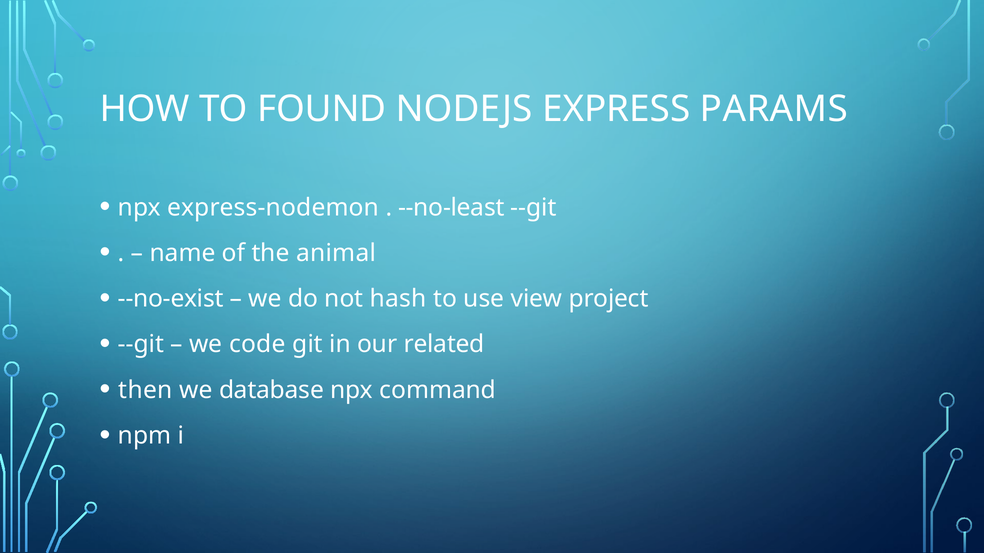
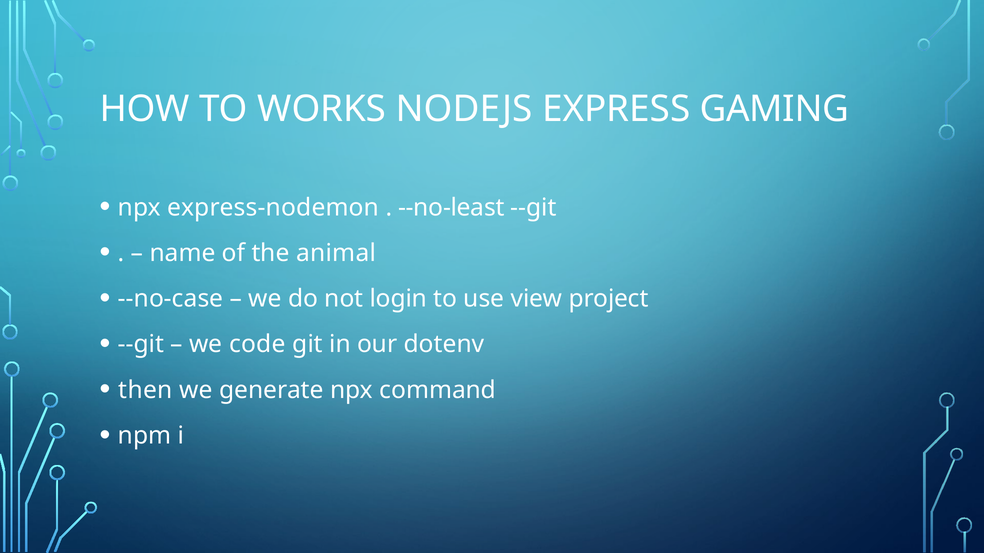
FOUND: FOUND -> WORKS
PARAMS: PARAMS -> GAMING
--no-exist: --no-exist -> --no-case
hash: hash -> login
related: related -> dotenv
database: database -> generate
